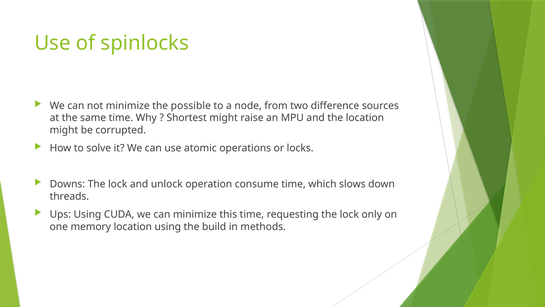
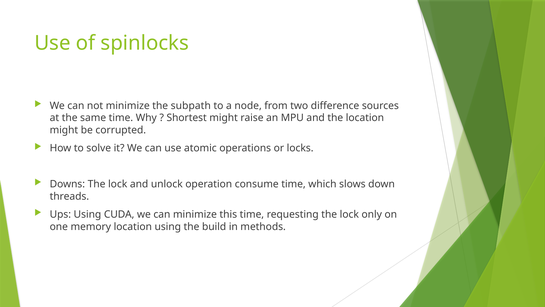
possible: possible -> subpath
